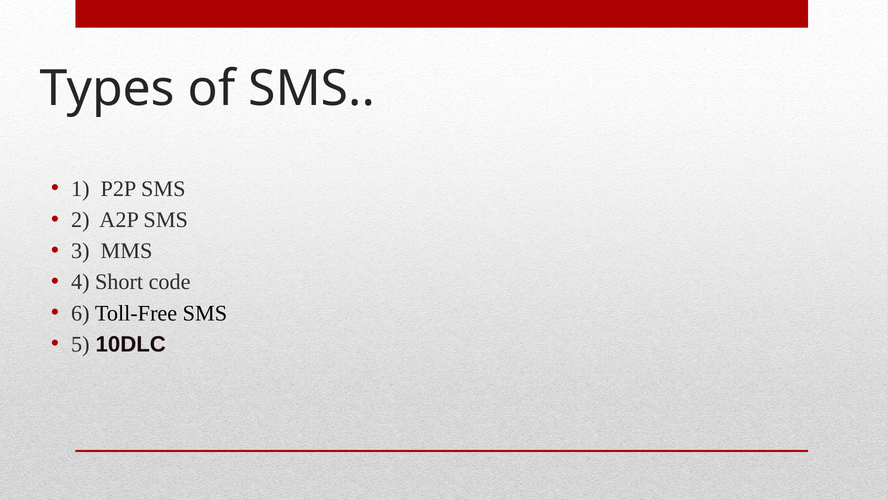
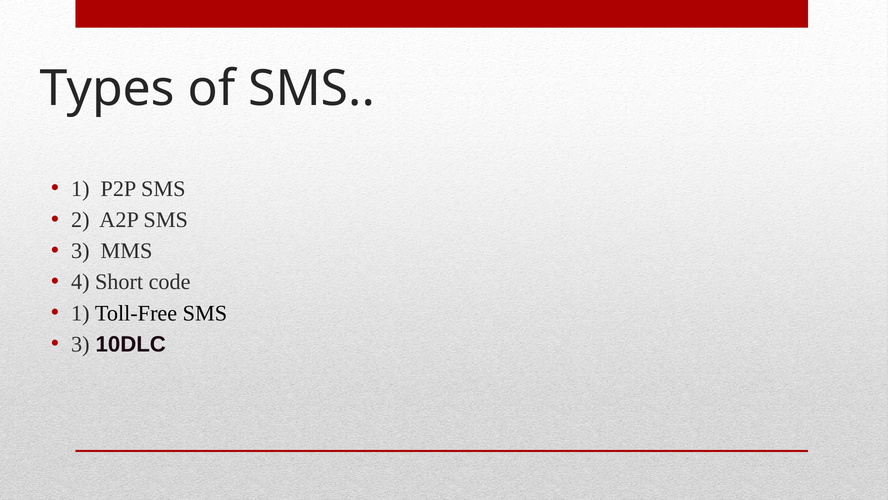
6 at (80, 313): 6 -> 1
5 at (80, 344): 5 -> 3
